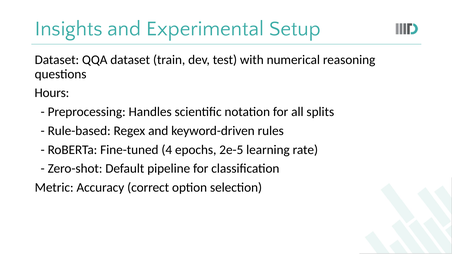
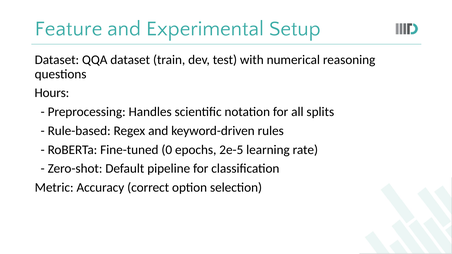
Insights: Insights -> Feature
4: 4 -> 0
